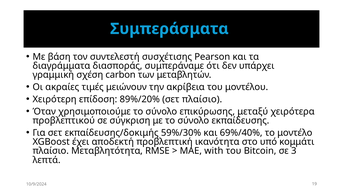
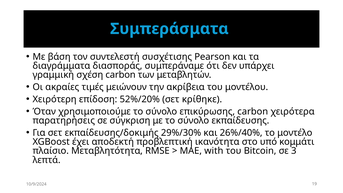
89%/20%: 89%/20% -> 52%/20%
σετ πλαίσιο: πλαίσιο -> κρίθηκε
επικύρωσης μεταξύ: μεταξύ -> carbon
προβλεπτικού: προβλεπτικού -> παρατηρήσεις
59%/30%: 59%/30% -> 29%/30%
69%/40%: 69%/40% -> 26%/40%
